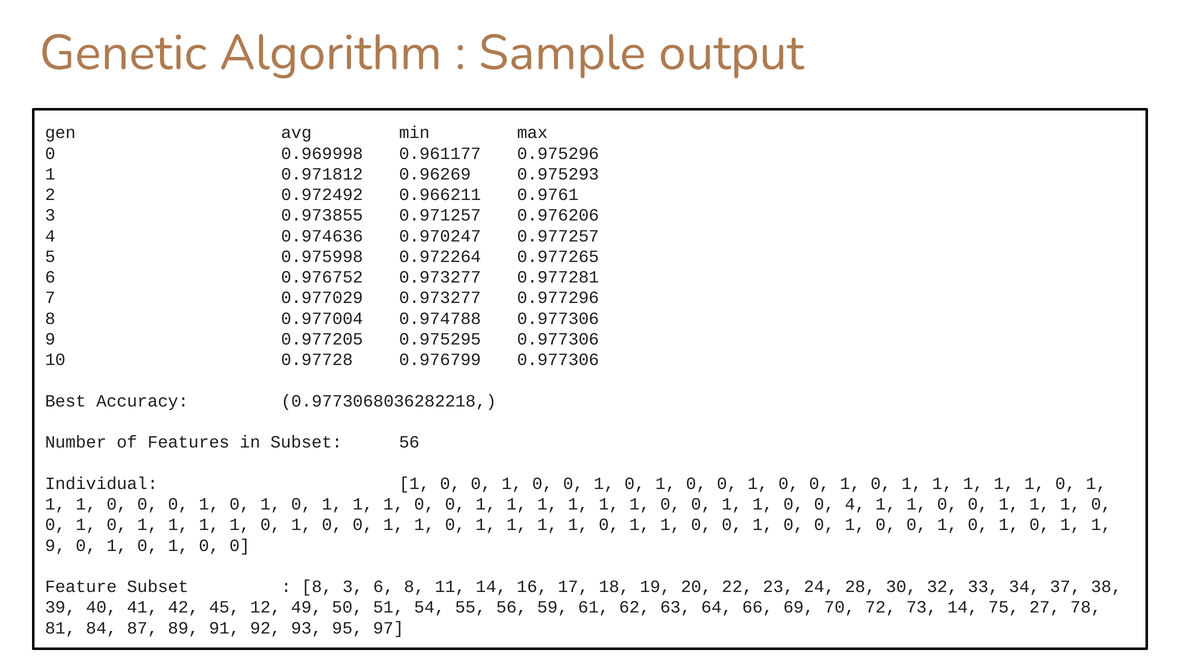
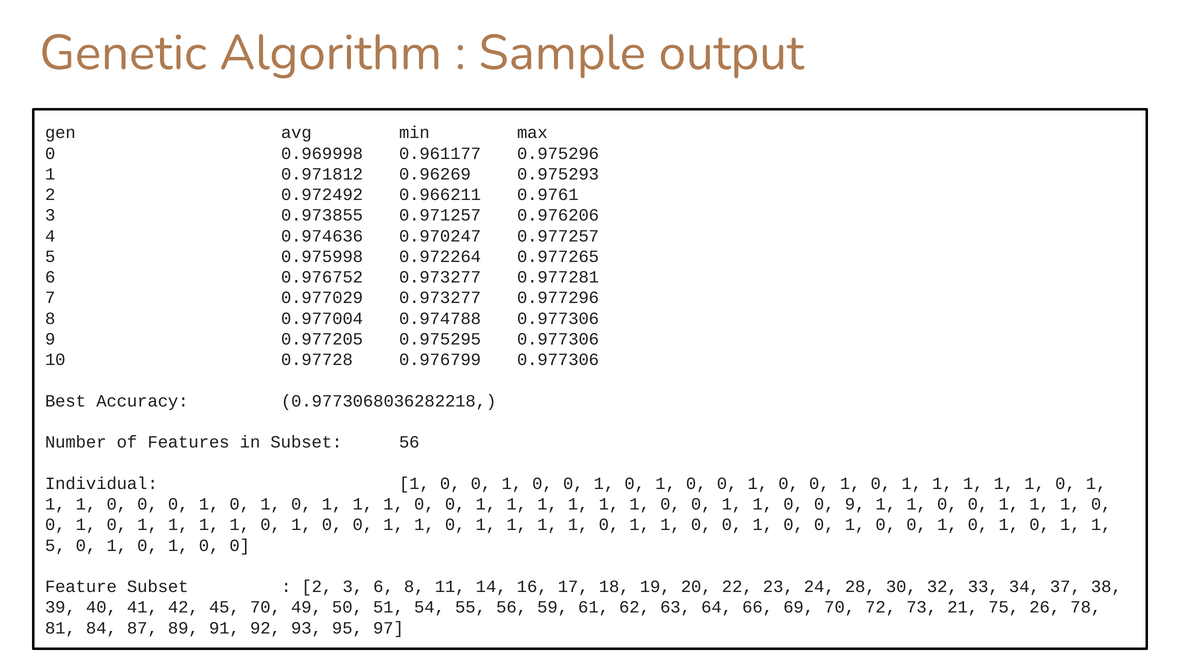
0 4: 4 -> 9
9 at (55, 545): 9 -> 5
8 at (317, 586): 8 -> 2
45 12: 12 -> 70
73 14: 14 -> 21
27: 27 -> 26
